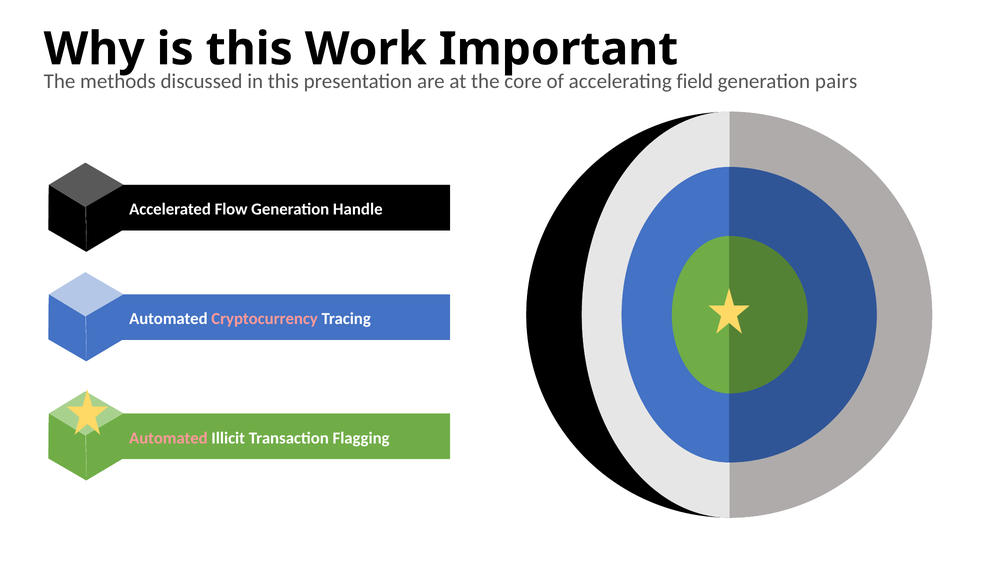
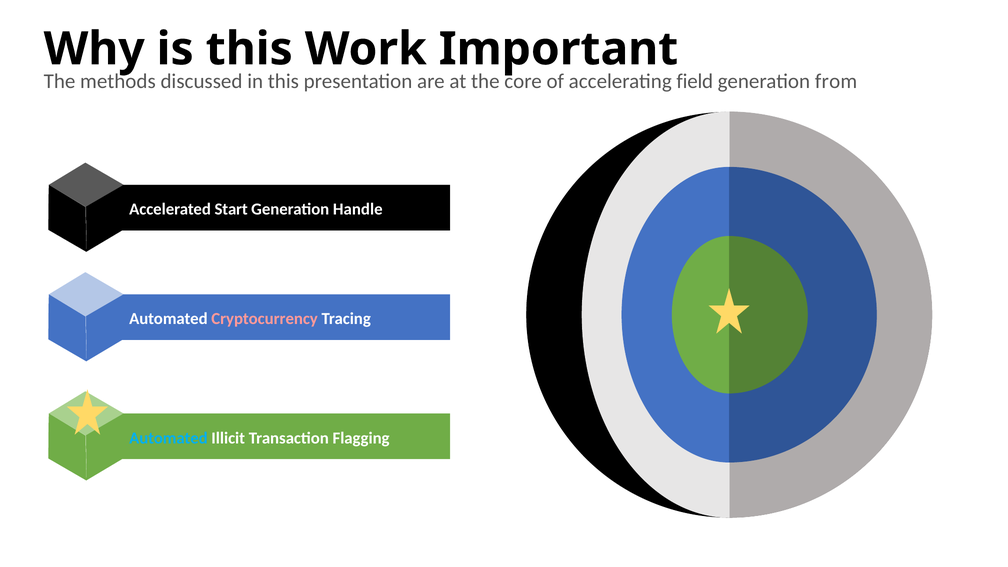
pairs: pairs -> from
Flow: Flow -> Start
Automated at (168, 438) colour: pink -> light blue
